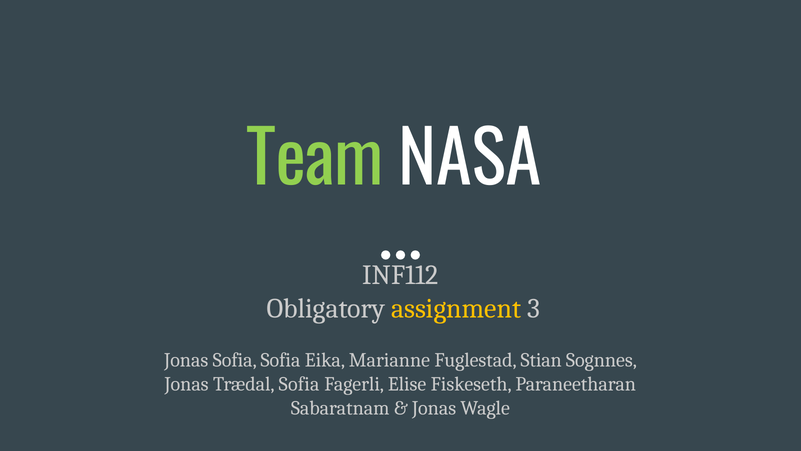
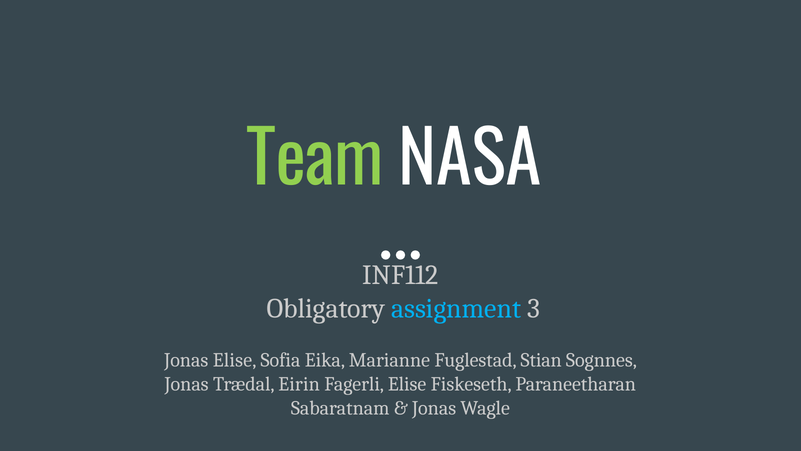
assignment colour: yellow -> light blue
Jonas Sofia: Sofia -> Elise
Trædal Sofia: Sofia -> Eirin
